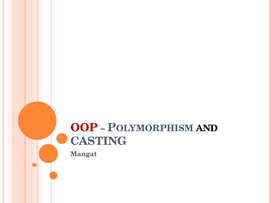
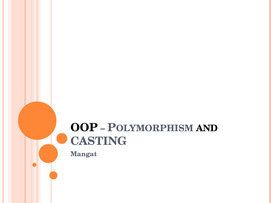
OOP colour: red -> black
